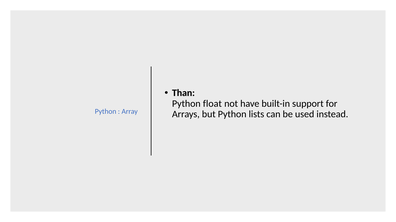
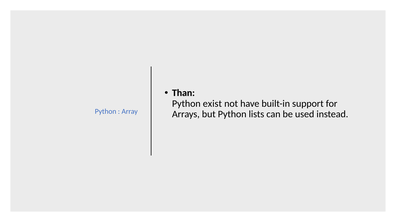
float: float -> exist
